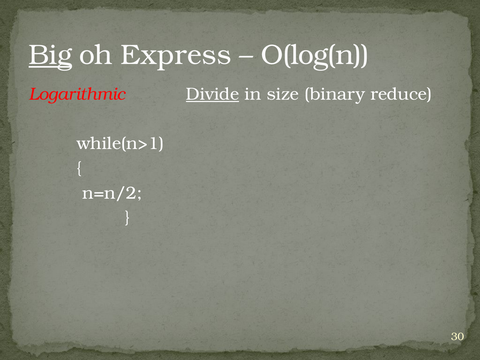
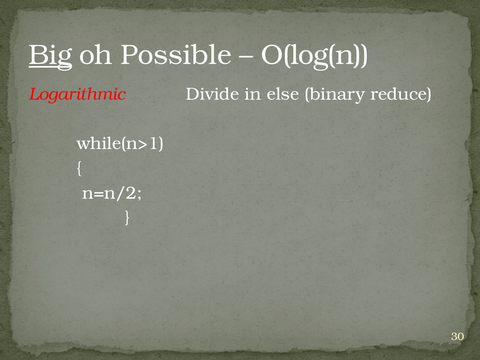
Express: Express -> Possible
Divide underline: present -> none
size: size -> else
